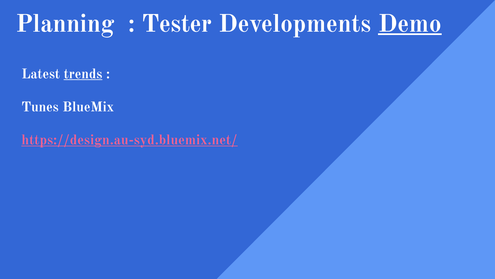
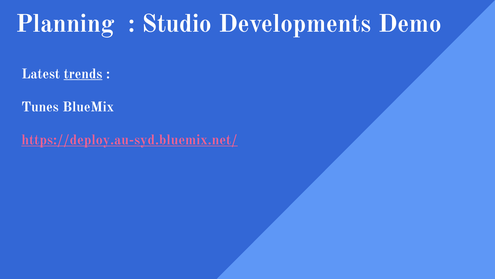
Tester: Tester -> Studio
Demo underline: present -> none
https://design.au-syd.bluemix.net/: https://design.au-syd.bluemix.net/ -> https://deploy.au-syd.bluemix.net/
